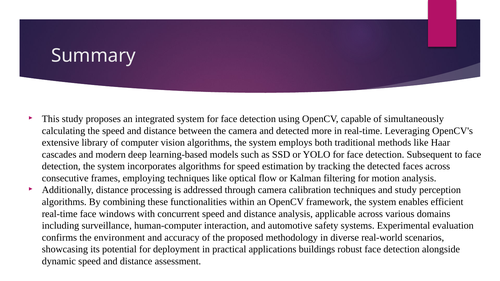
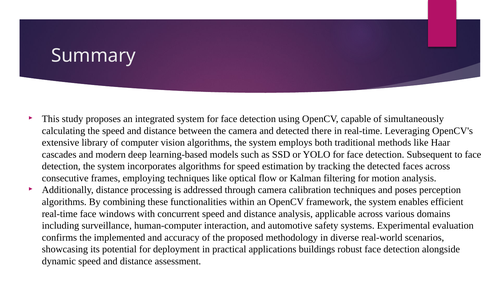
more: more -> there
and study: study -> poses
environment: environment -> implemented
